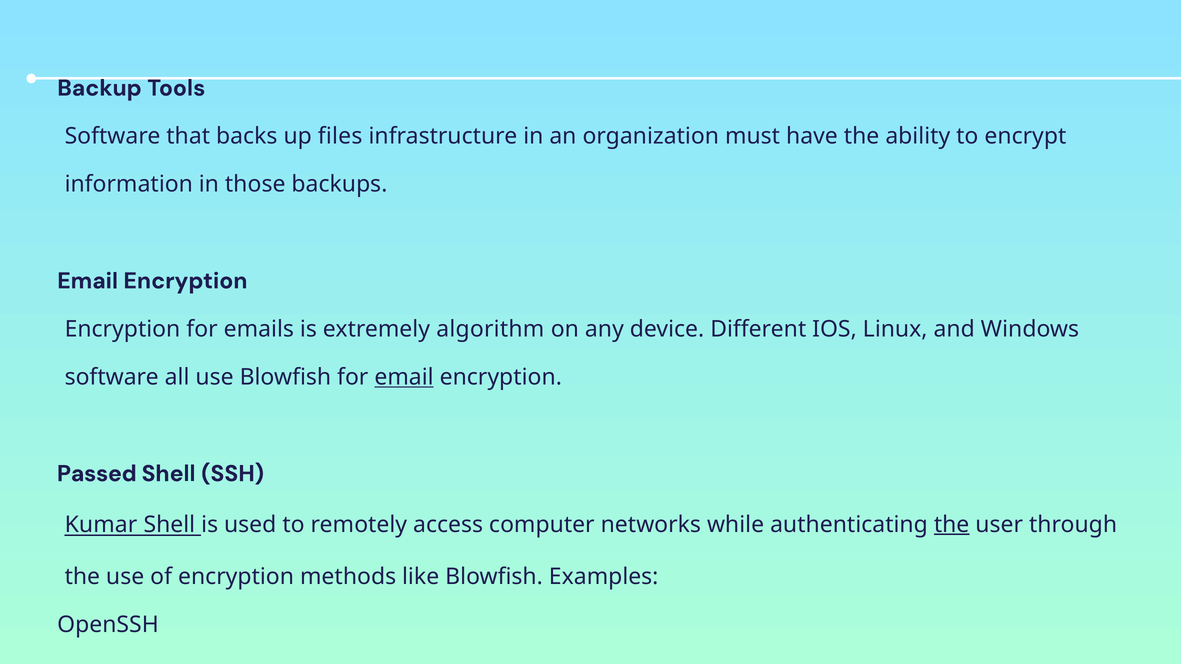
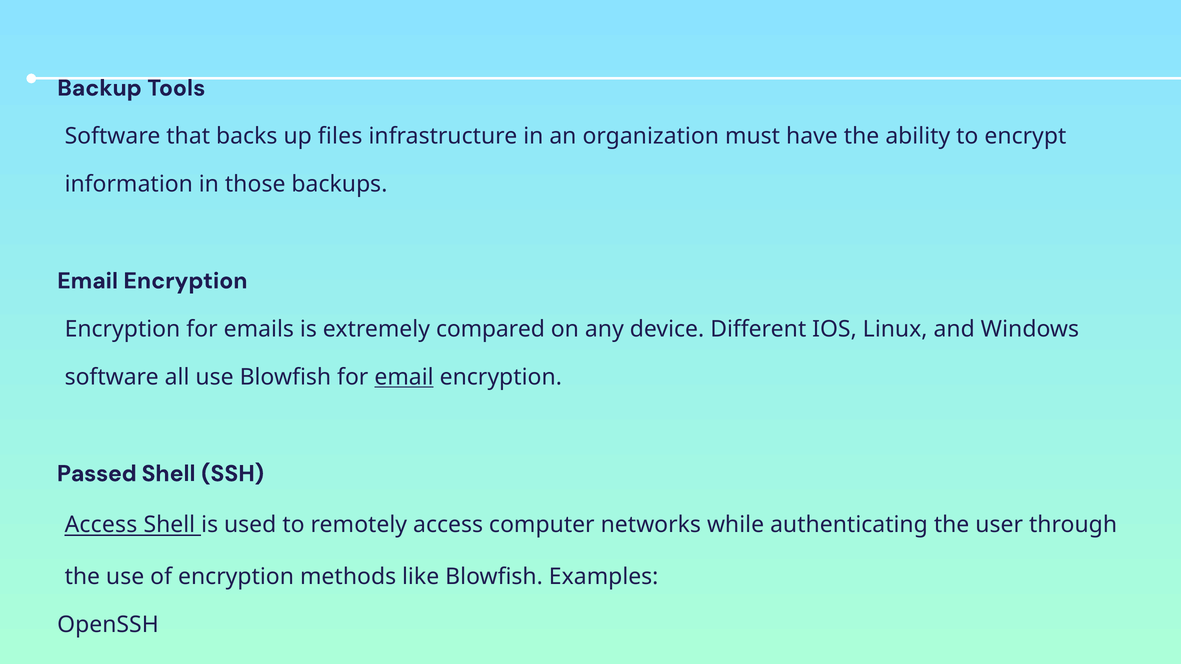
algorithm: algorithm -> compared
Kumar at (101, 525): Kumar -> Access
the at (952, 525) underline: present -> none
